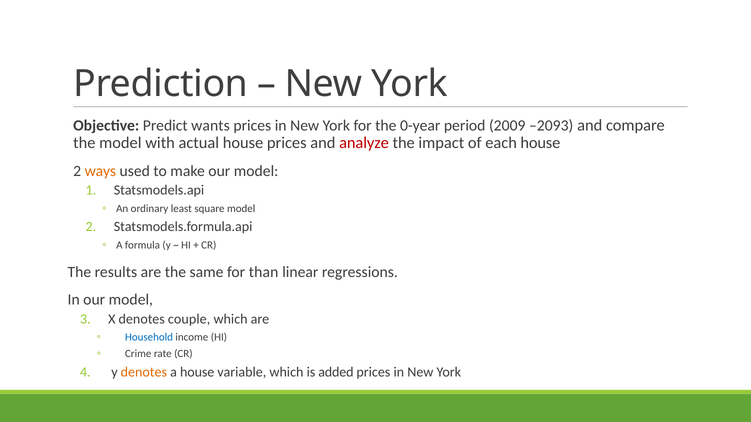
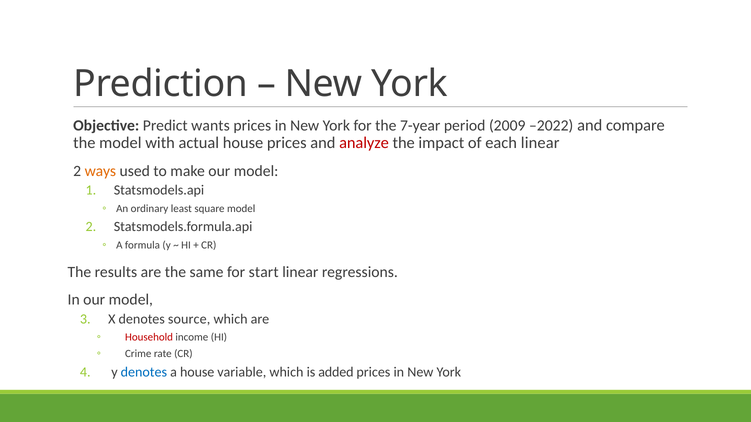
0-year: 0-year -> 7-year
–2093: –2093 -> –2022
each house: house -> linear
than: than -> start
couple: couple -> source
Household colour: blue -> red
denotes at (144, 372) colour: orange -> blue
